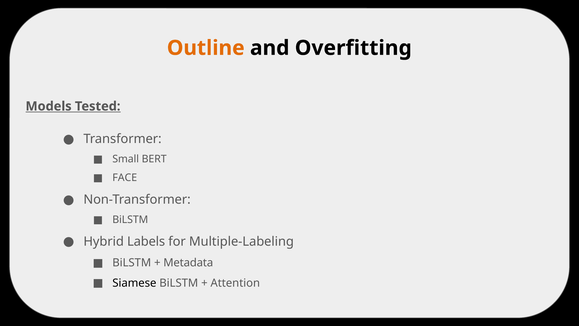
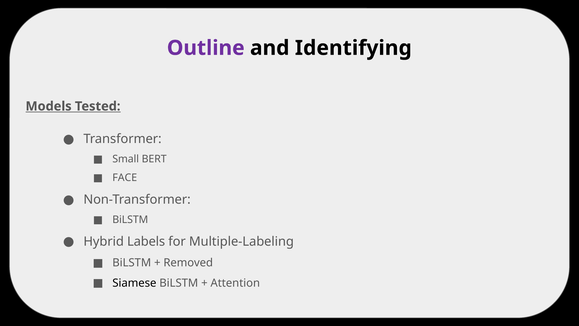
Outline colour: orange -> purple
Overfitting: Overfitting -> Identifying
Metadata: Metadata -> Removed
